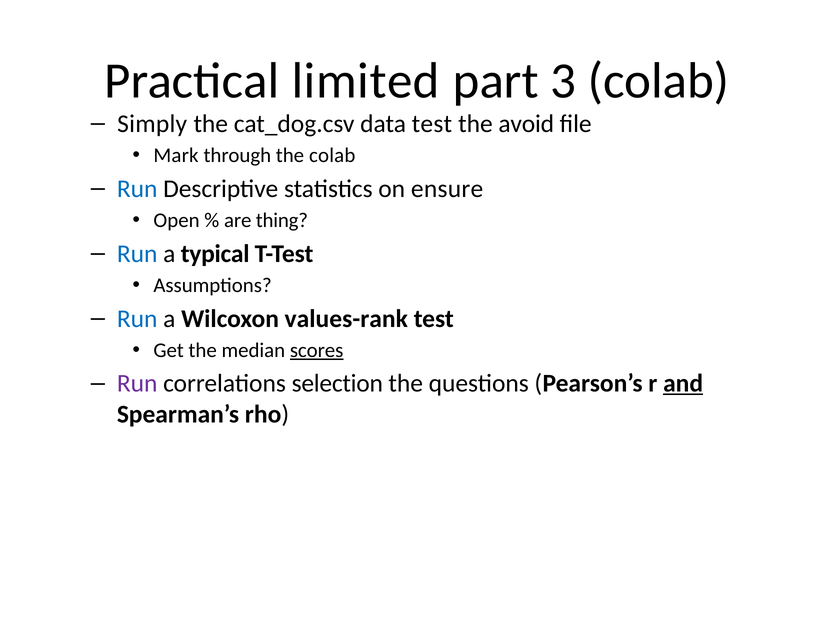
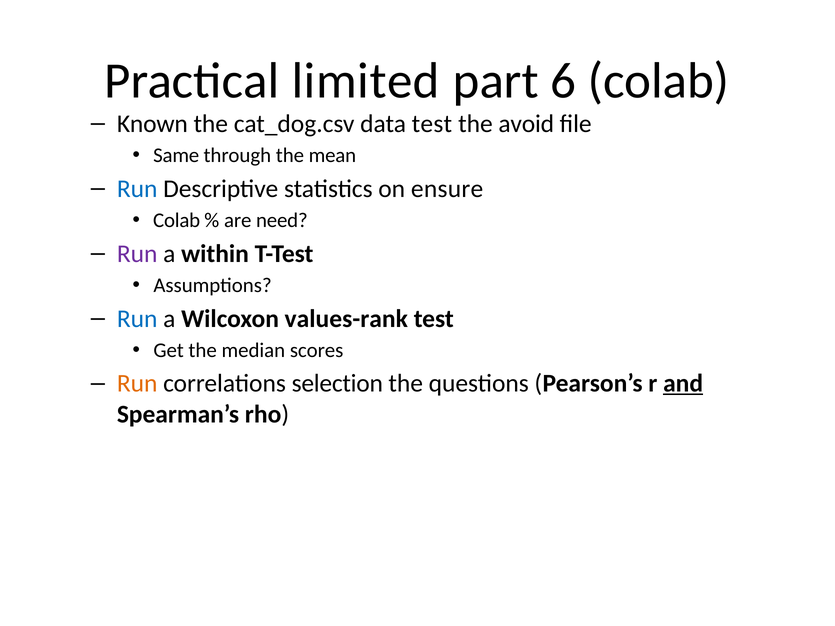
3: 3 -> 6
Simply: Simply -> Known
Mark: Mark -> Same
the colab: colab -> mean
Open at (177, 221): Open -> Colab
thing: thing -> need
Run at (137, 254) colour: blue -> purple
typical: typical -> within
scores underline: present -> none
Run at (137, 384) colour: purple -> orange
